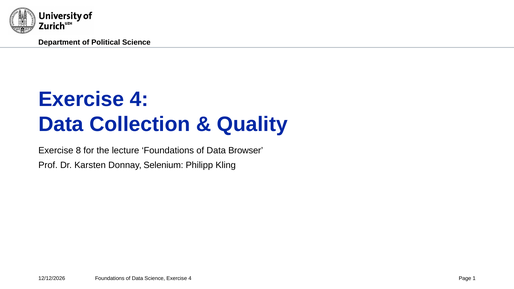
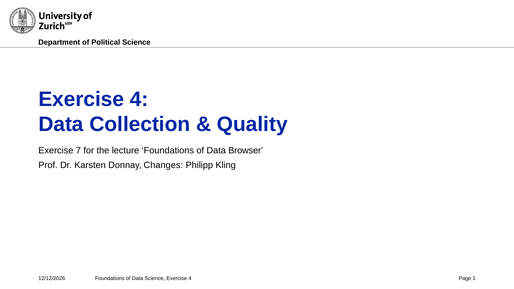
8: 8 -> 7
Selenium: Selenium -> Changes
